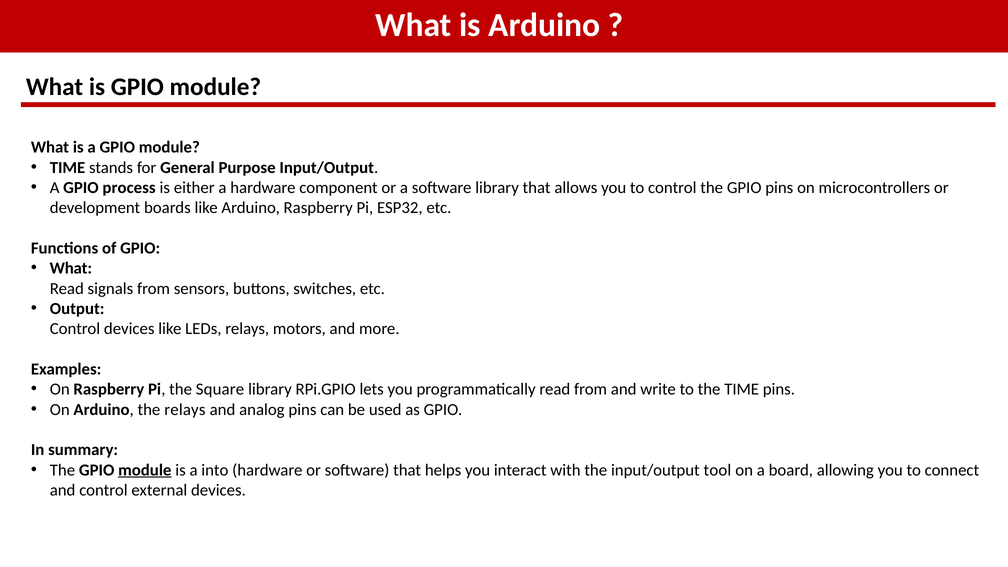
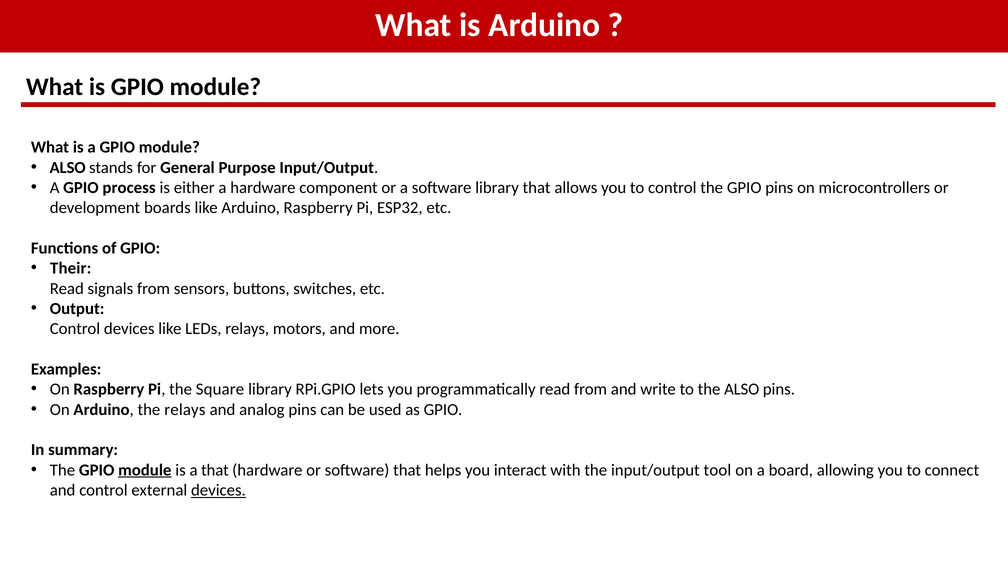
TIME at (68, 168): TIME -> ALSO
What at (71, 268): What -> Their
the TIME: TIME -> ALSO
a into: into -> that
devices at (218, 490) underline: none -> present
